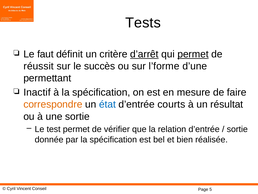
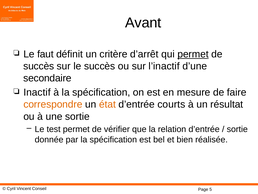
Tests: Tests -> Avant
d’arrêt underline: present -> none
réussit at (39, 66): réussit -> succès
l’forme: l’forme -> l’inactif
permettant: permettant -> secondaire
état colour: blue -> orange
